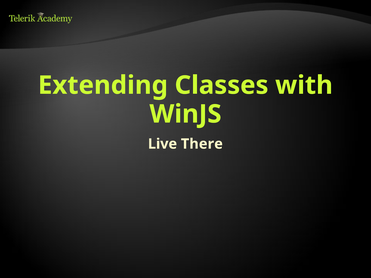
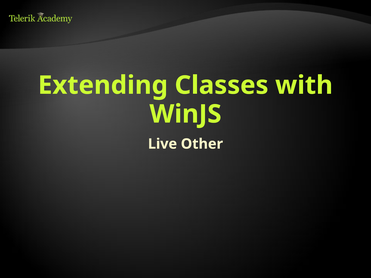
There: There -> Other
